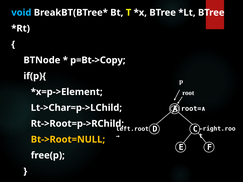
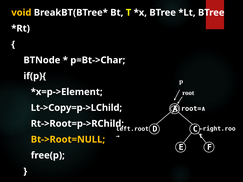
void colour: light blue -> yellow
p=Bt->Copy: p=Bt->Copy -> p=Bt->Char
Lt->Char=p->LChild: Lt->Char=p->LChild -> Lt->Copy=p->LChild
